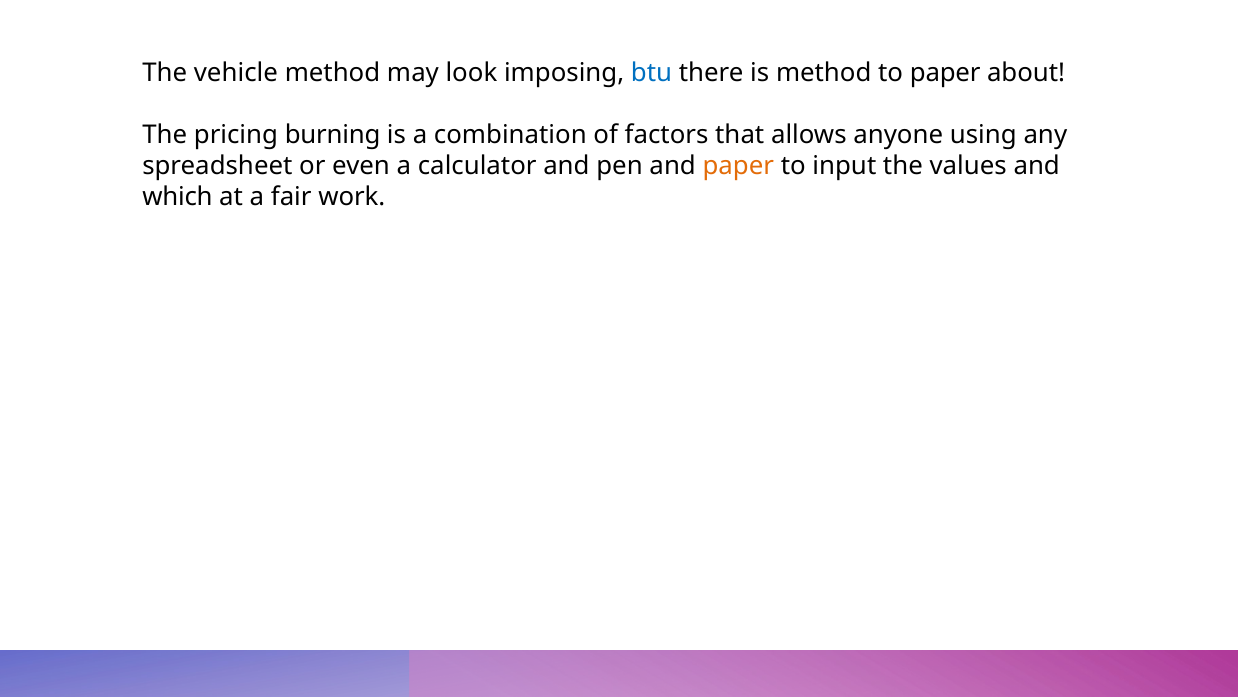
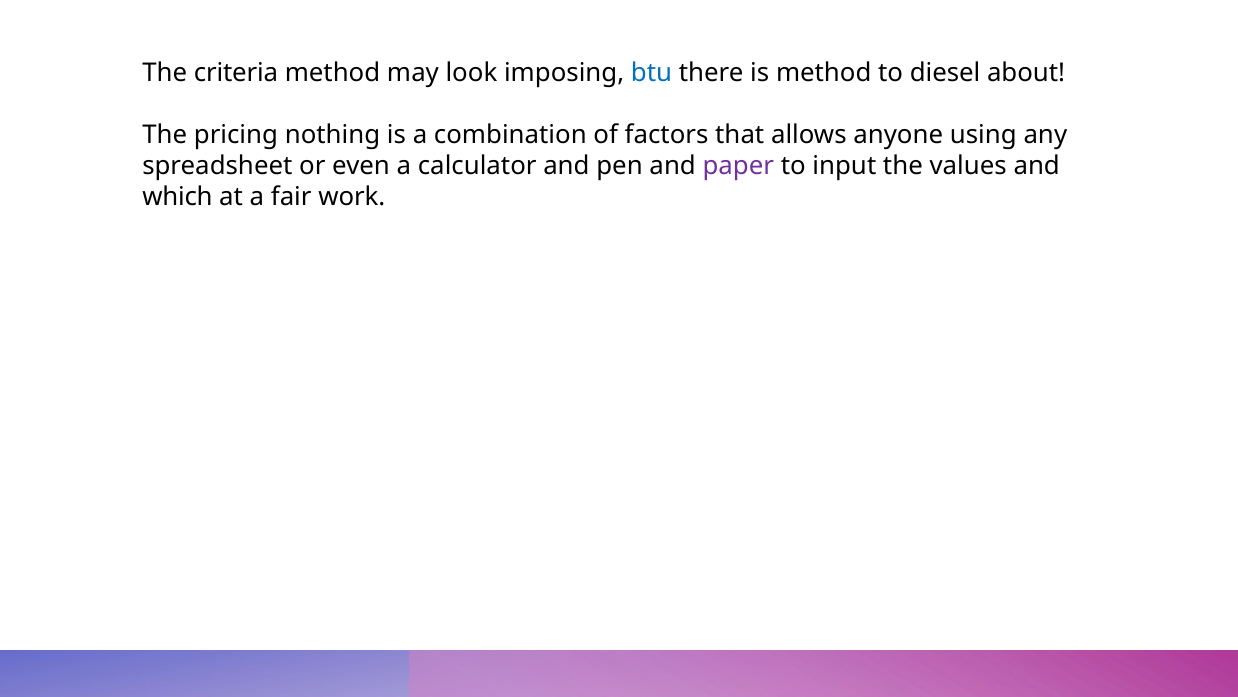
vehicle: vehicle -> criteria
to paper: paper -> diesel
burning: burning -> nothing
paper at (738, 165) colour: orange -> purple
